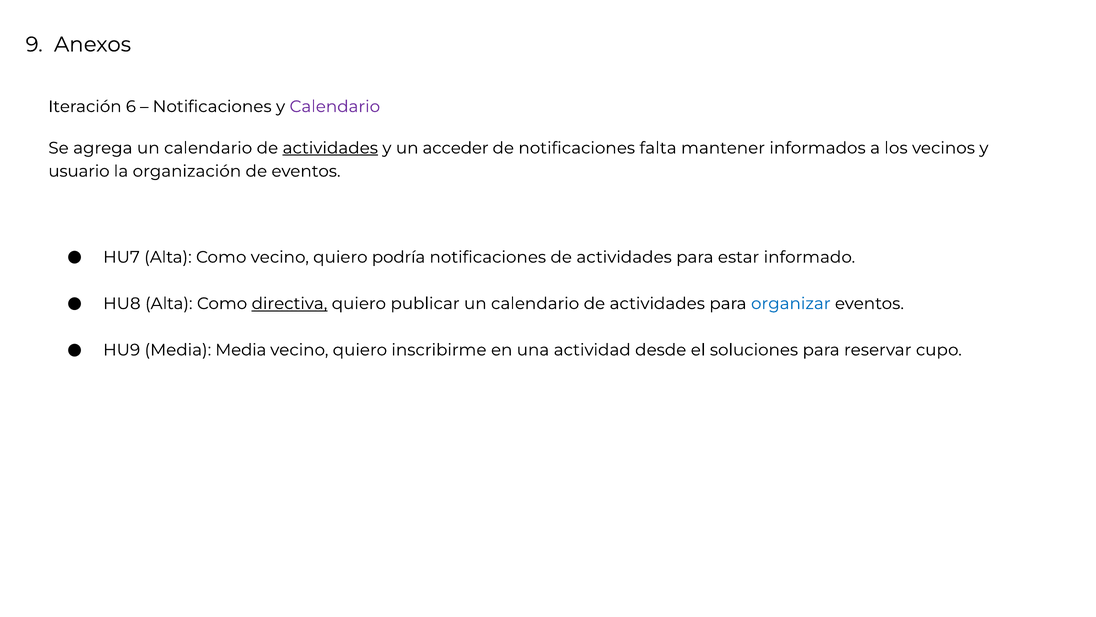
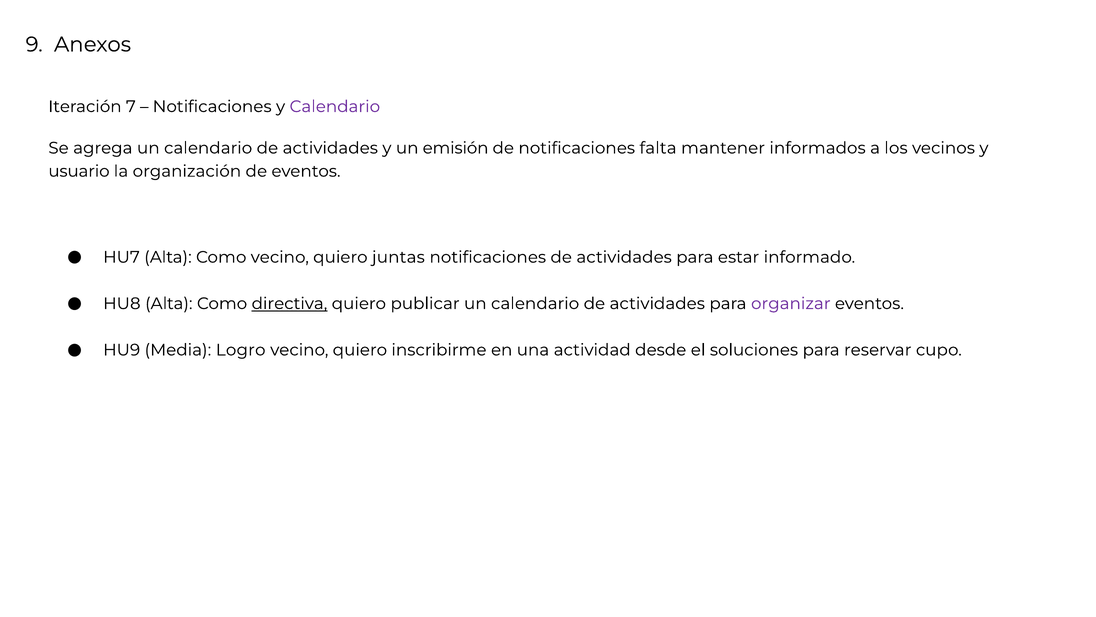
6: 6 -> 7
actividades at (330, 148) underline: present -> none
acceder: acceder -> emisión
podría: podría -> juntas
organizar colour: blue -> purple
Media Media: Media -> Logro
